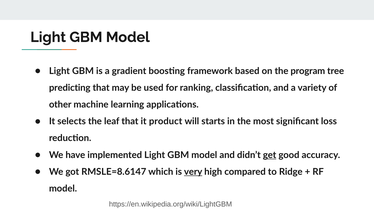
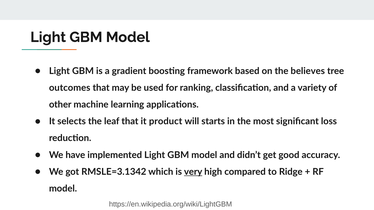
program: program -> believes
predicting: predicting -> outcomes
get underline: present -> none
RMSLE=8.6147: RMSLE=8.6147 -> RMSLE=3.1342
